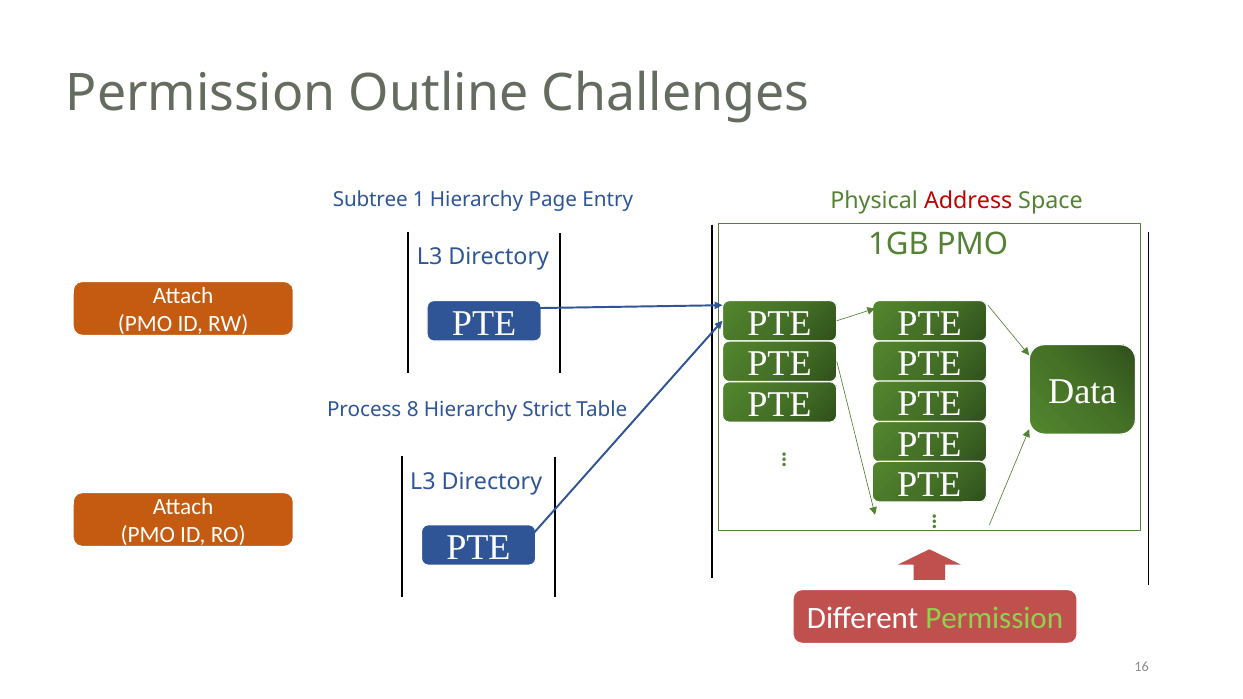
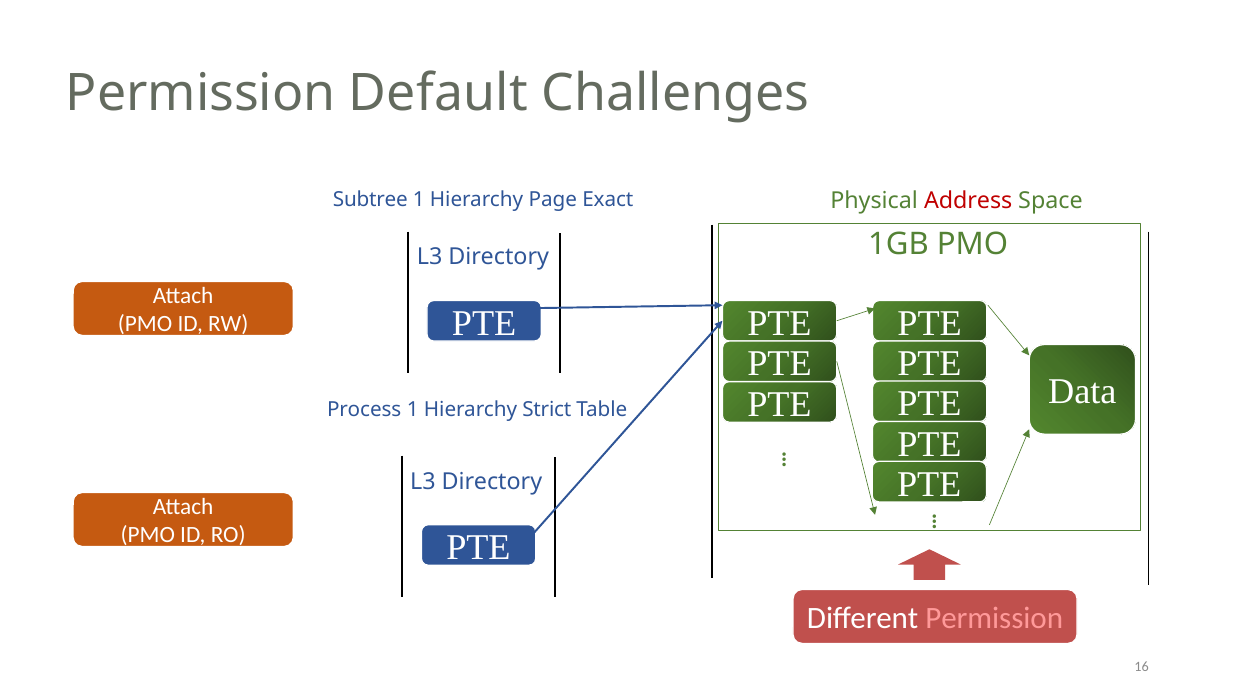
Outline: Outline -> Default
Entry: Entry -> Exact
Process 8: 8 -> 1
Permission at (994, 619) colour: light green -> pink
